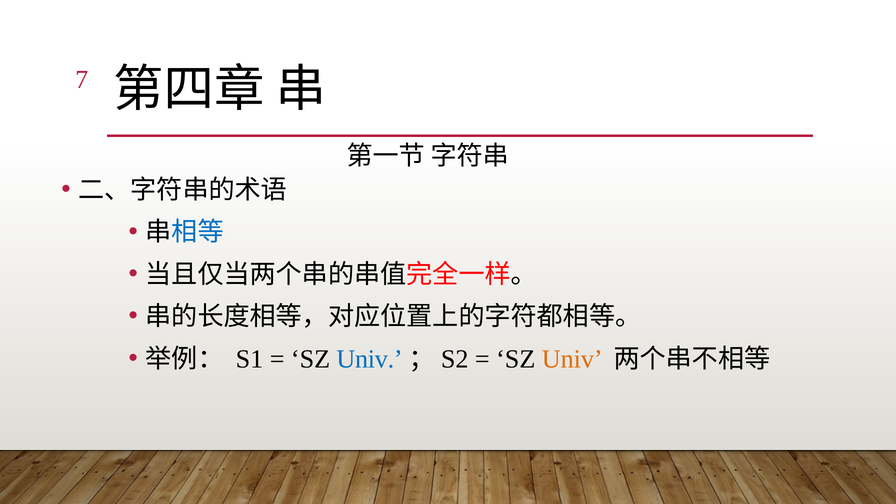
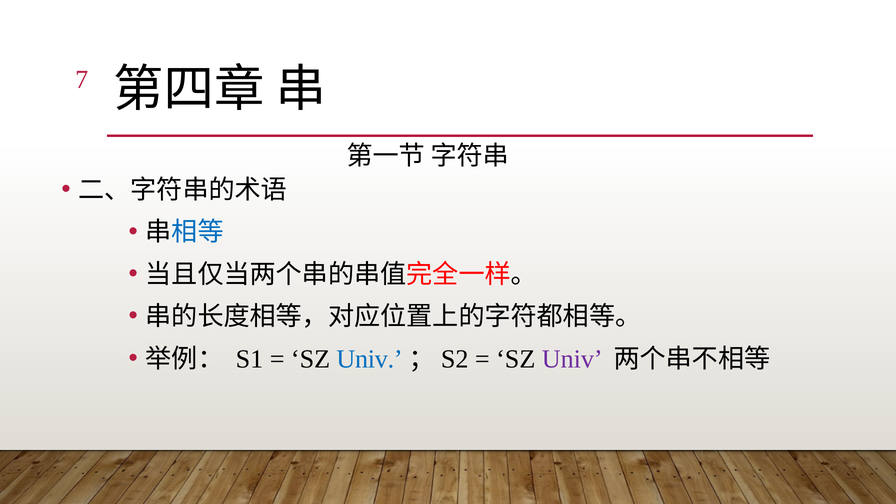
Univ at (572, 359) colour: orange -> purple
